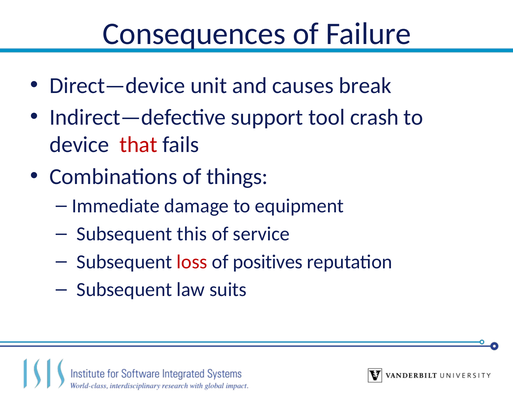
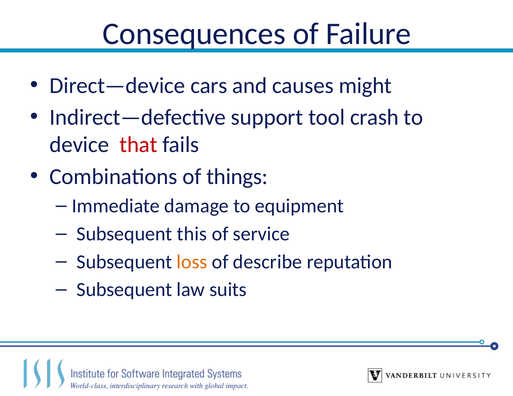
unit: unit -> cars
break: break -> might
loss colour: red -> orange
positives: positives -> describe
